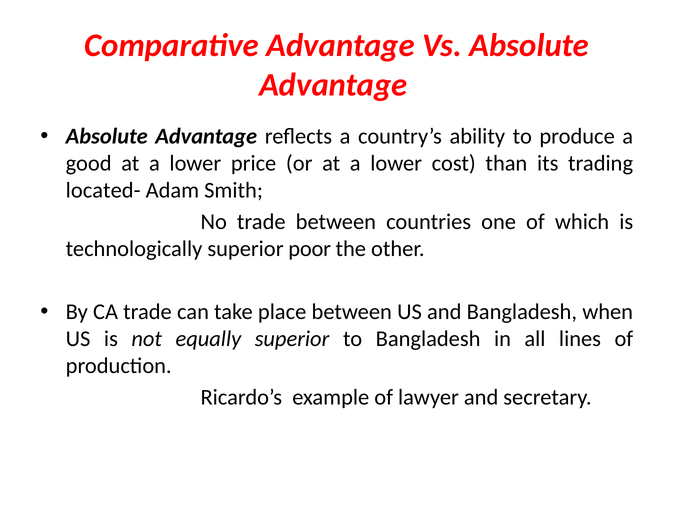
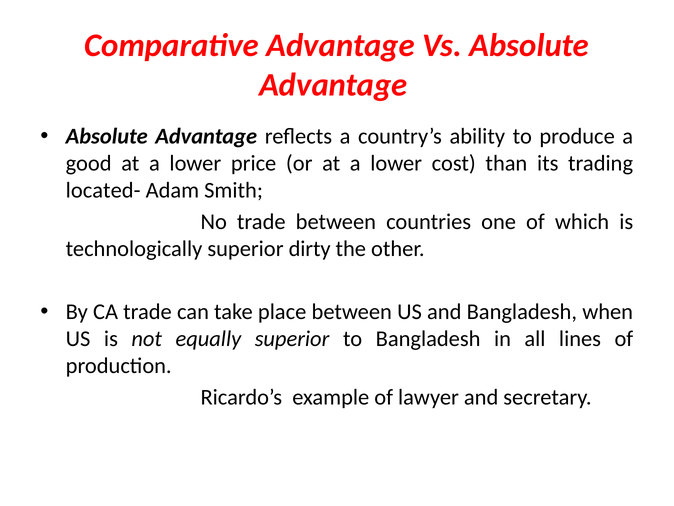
poor: poor -> dirty
